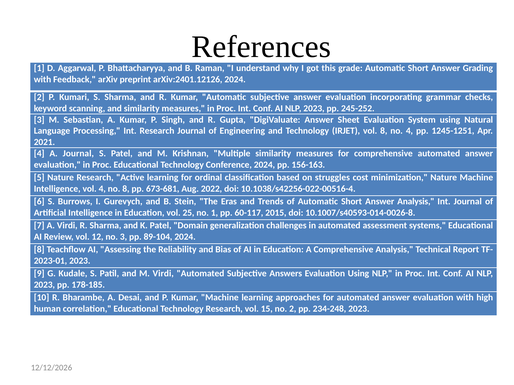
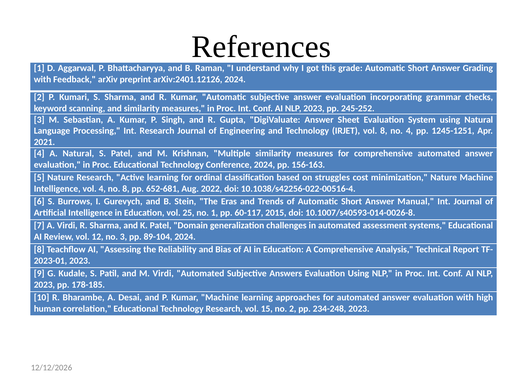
A Journal: Journal -> Natural
673-681: 673-681 -> 652-681
Answer Analysis: Analysis -> Manual
